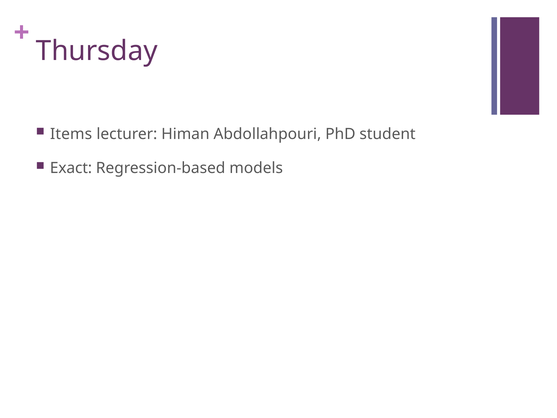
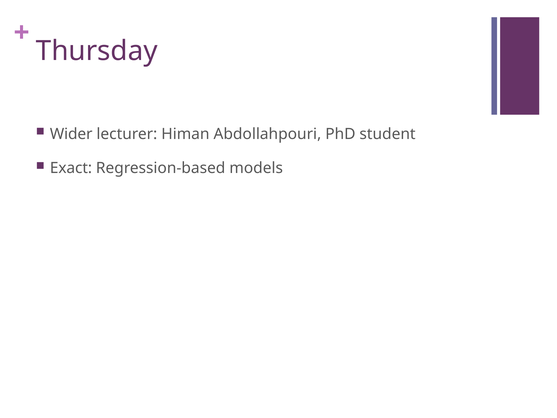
Items: Items -> Wider
